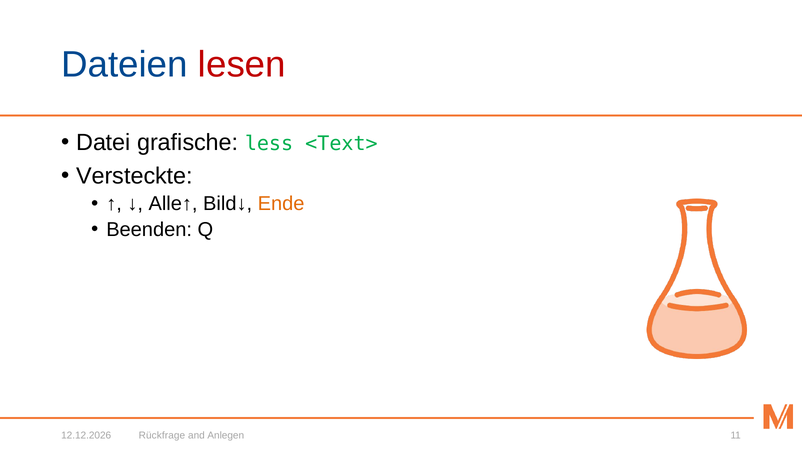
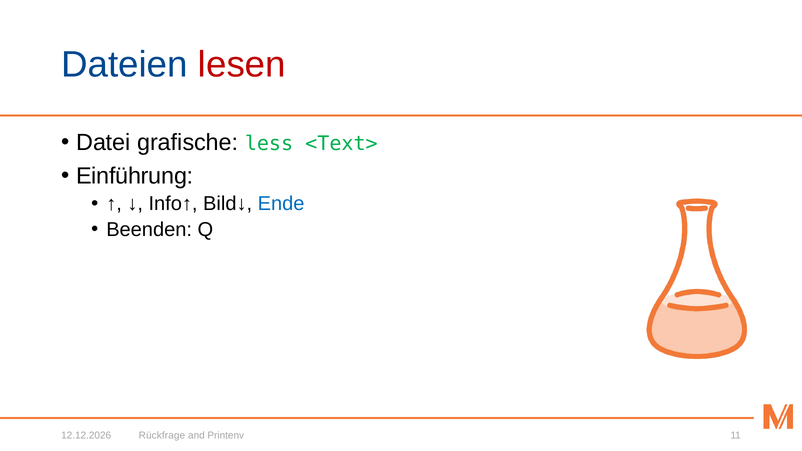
Versteckte: Versteckte -> Einführung
Alle↑: Alle↑ -> Info↑
Ende colour: orange -> blue
Anlegen: Anlegen -> Printenv
